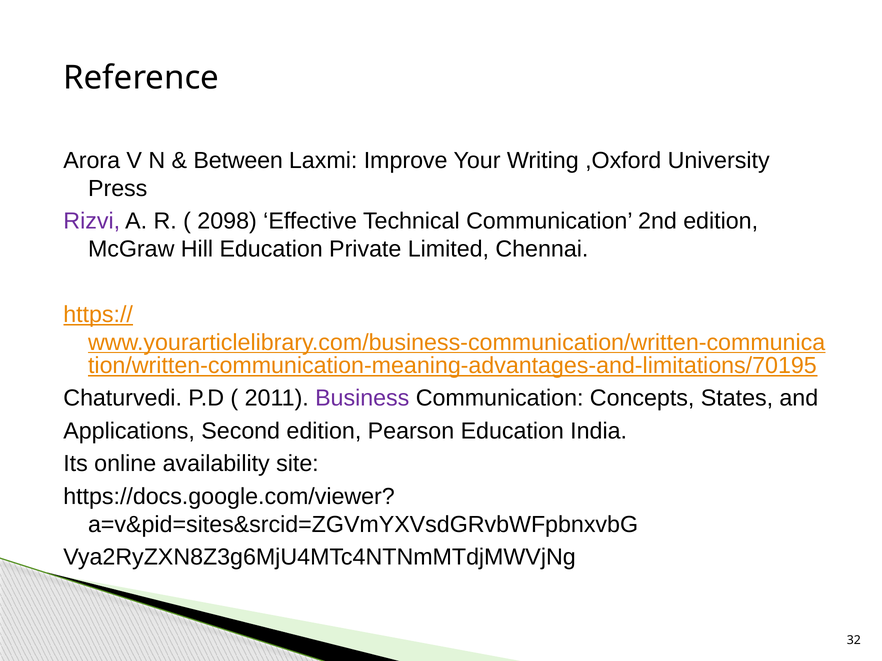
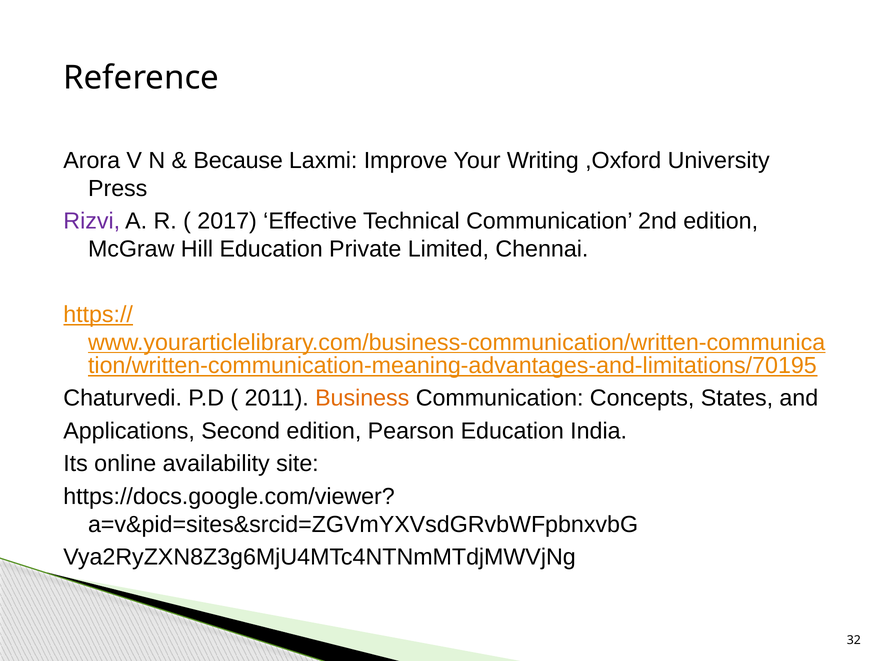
Between: Between -> Because
2098: 2098 -> 2017
Business colour: purple -> orange
